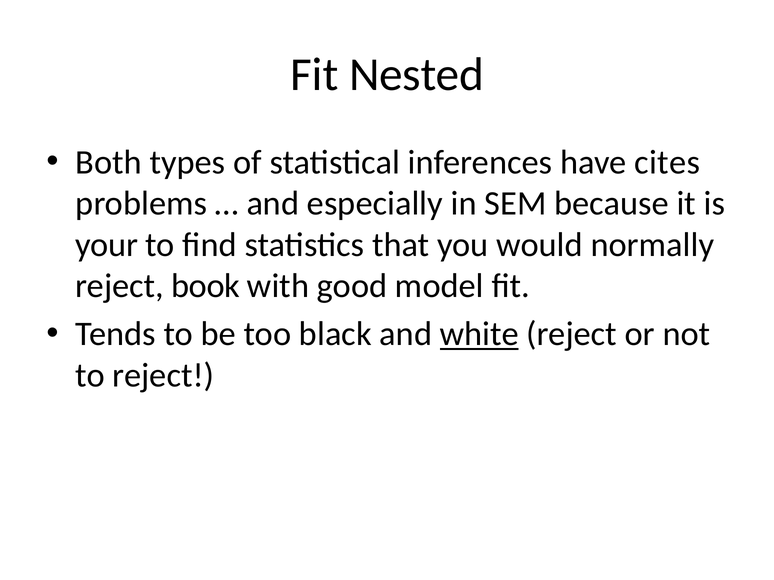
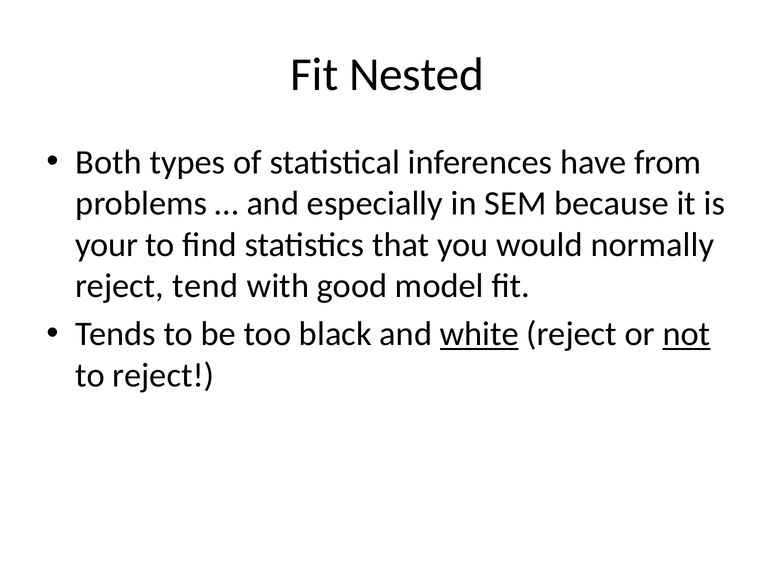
cites: cites -> from
book: book -> tend
not underline: none -> present
